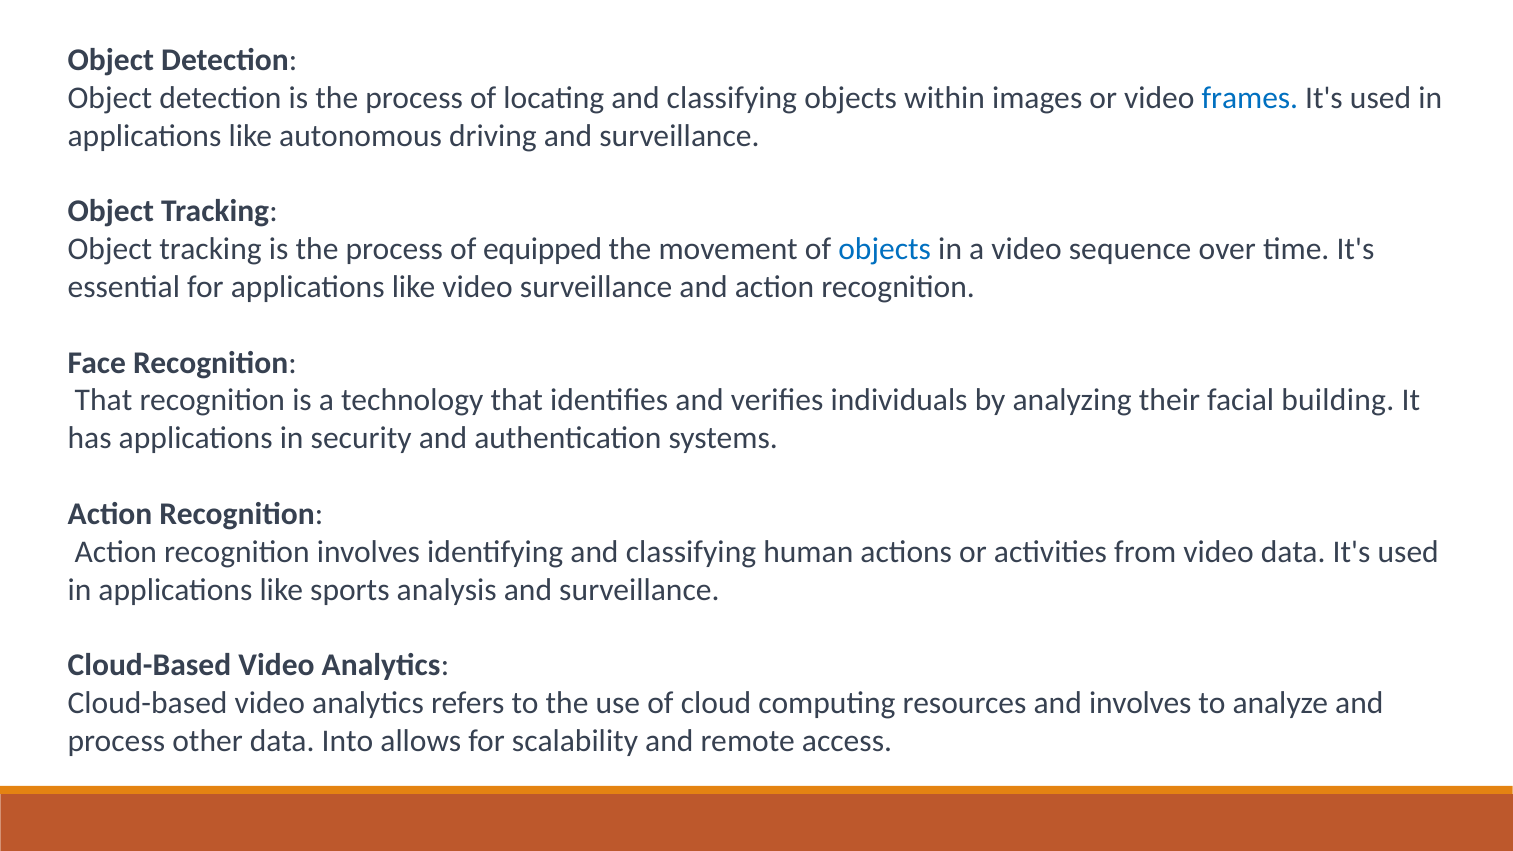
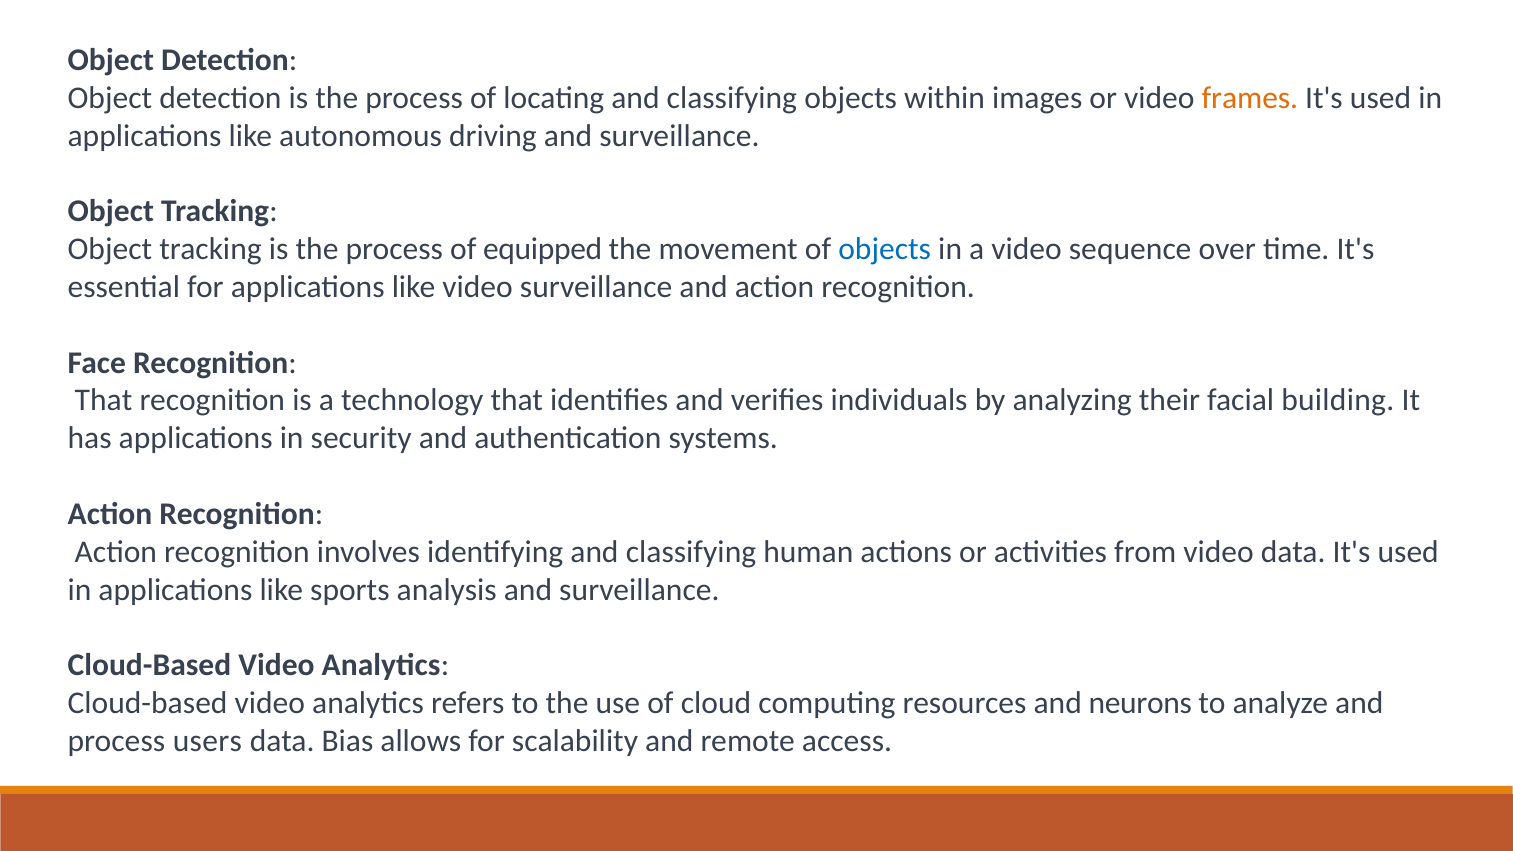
frames colour: blue -> orange
and involves: involves -> neurons
other: other -> users
Into: Into -> Bias
